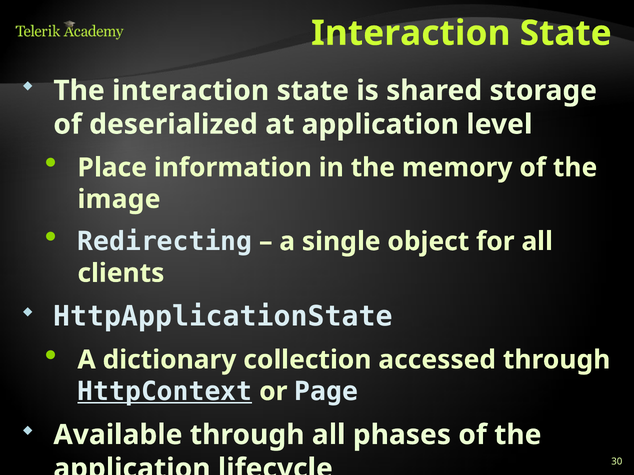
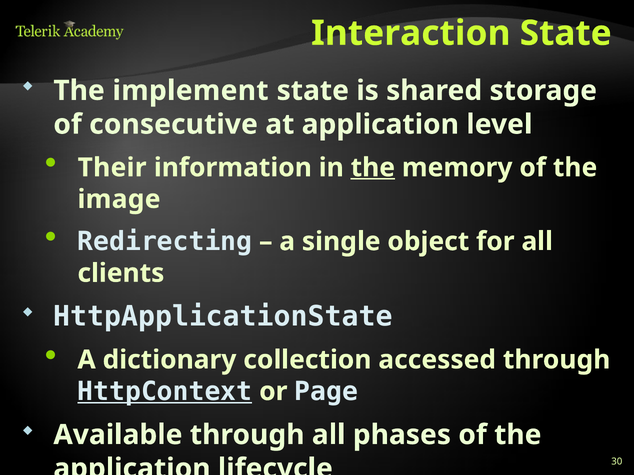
The interaction: interaction -> implement
deserialized: deserialized -> consecutive
Place: Place -> Their
the at (373, 168) underline: none -> present
